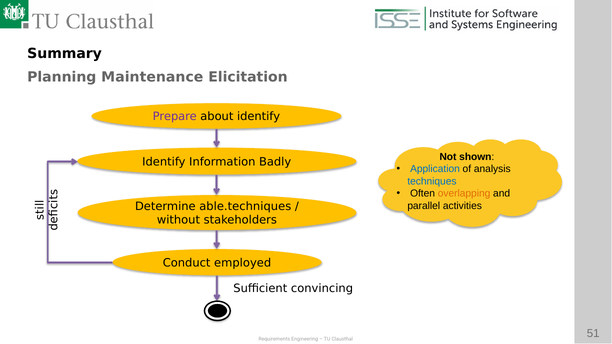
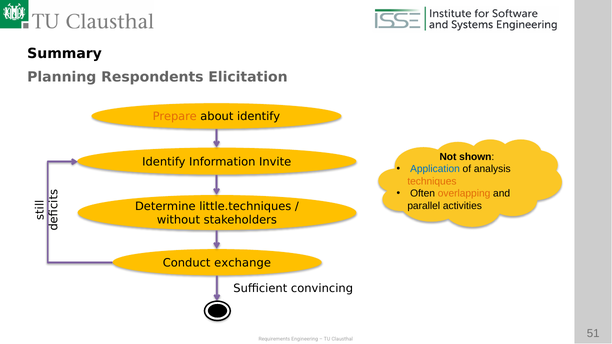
Maintenance: Maintenance -> Respondents
Prepare colour: purple -> orange
Badly: Badly -> Invite
techniques colour: blue -> orange
able.techniques: able.techniques -> little.techniques
employed: employed -> exchange
